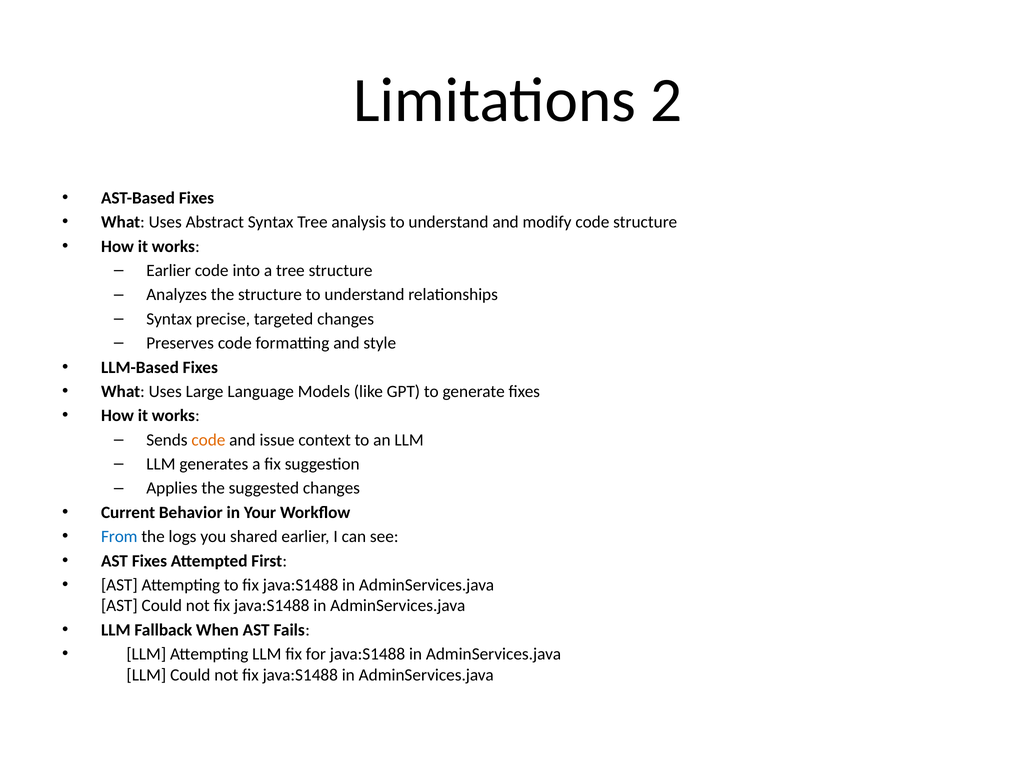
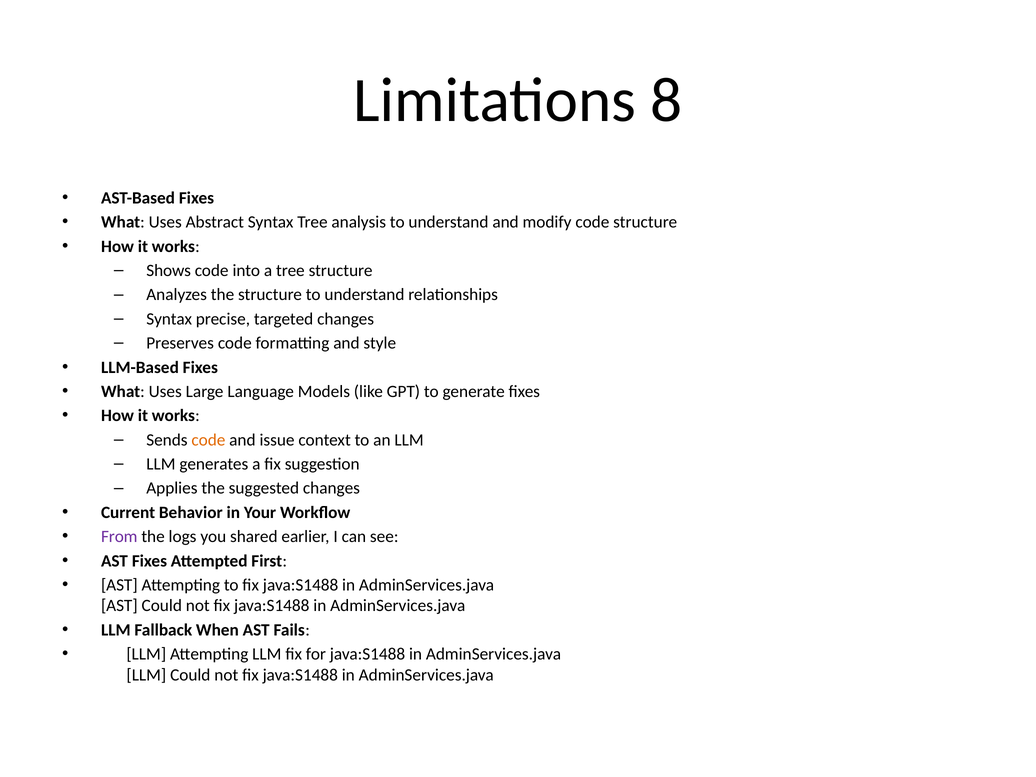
2: 2 -> 8
Earlier at (169, 271): Earlier -> Shows
From colour: blue -> purple
